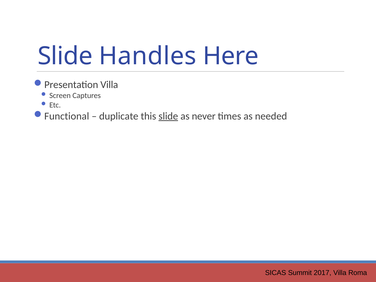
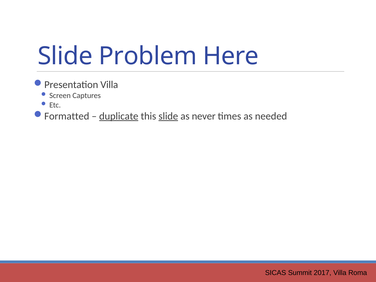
Handles: Handles -> Problem
Functional: Functional -> Formatted
duplicate underline: none -> present
